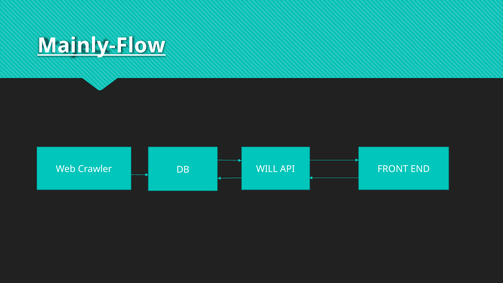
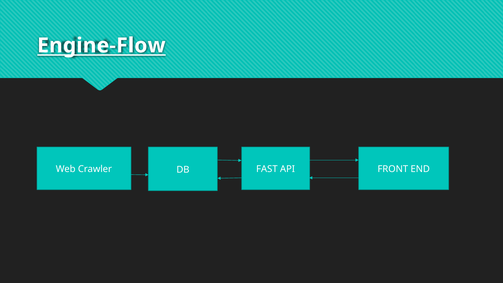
Mainly-Flow: Mainly-Flow -> Engine-Flow
WILL: WILL -> FAST
